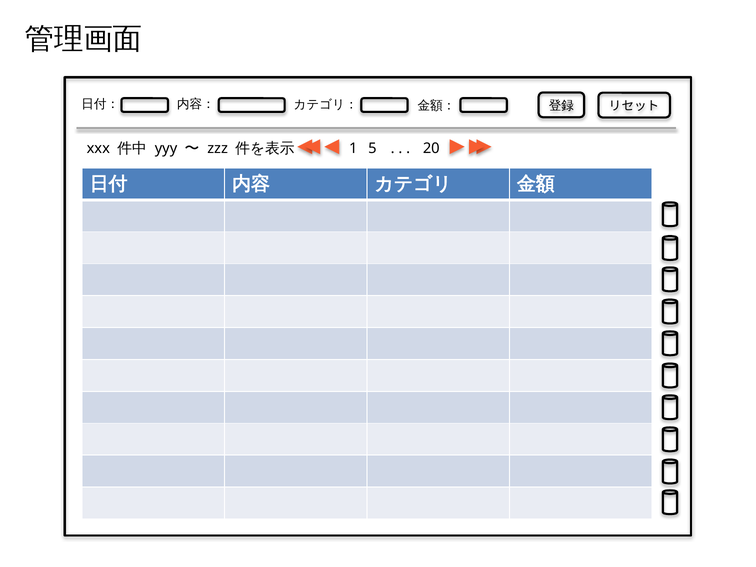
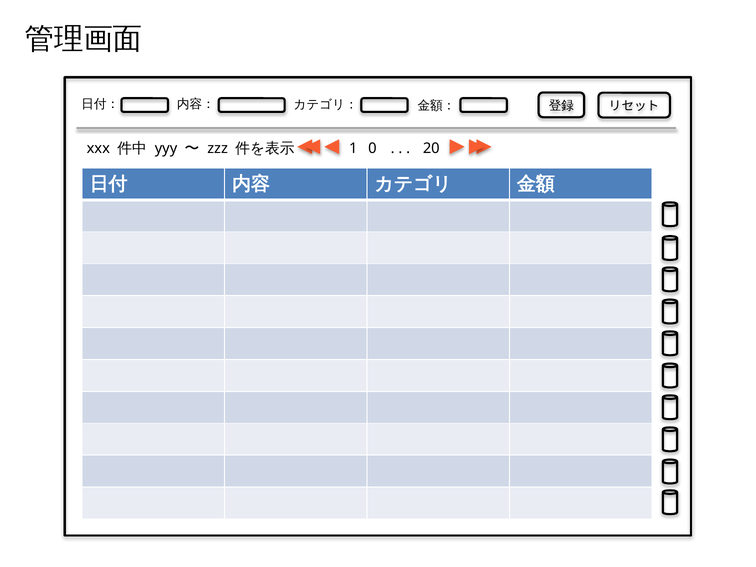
5: 5 -> 0
